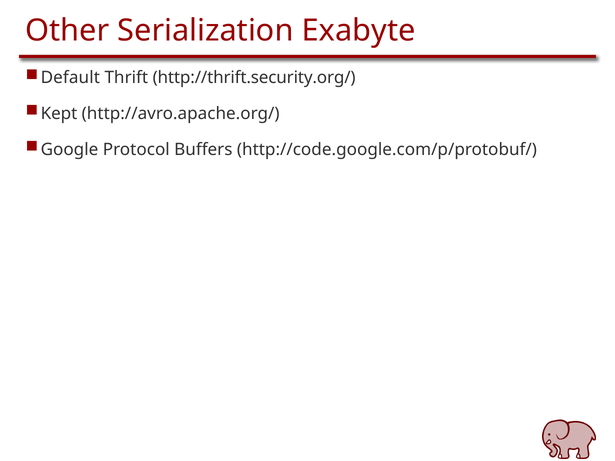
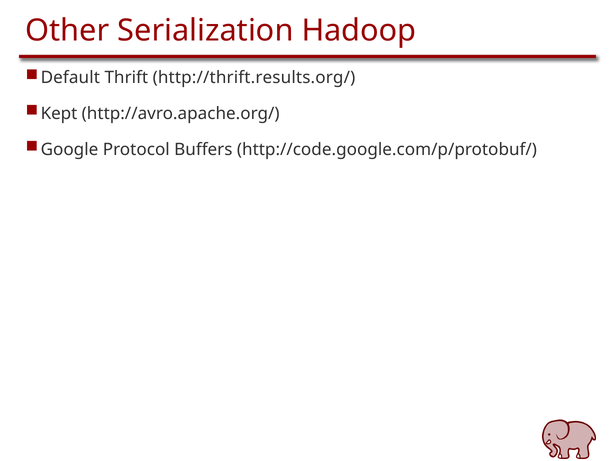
Exabyte: Exabyte -> Hadoop
http://thrift.security.org/: http://thrift.security.org/ -> http://thrift.results.org/
